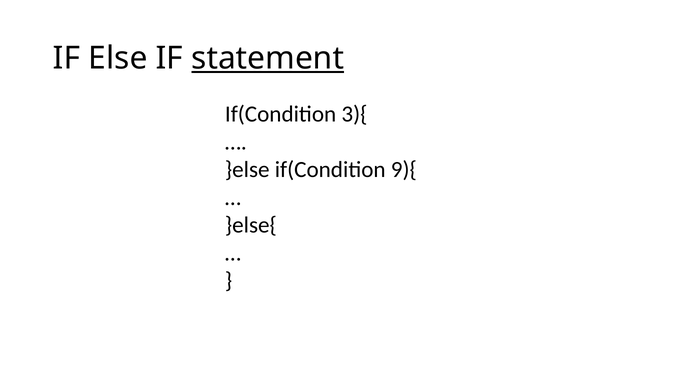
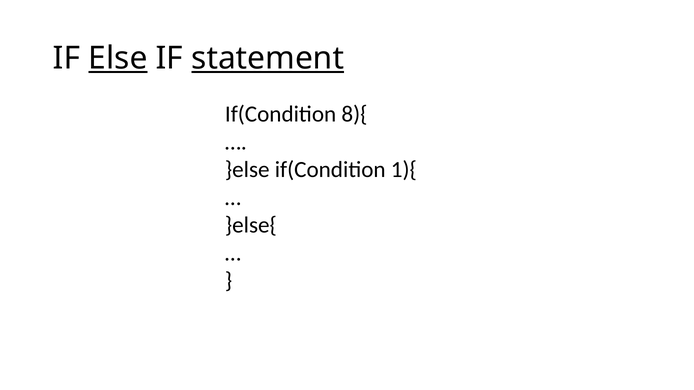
Else underline: none -> present
3){: 3){ -> 8){
9){: 9){ -> 1){
